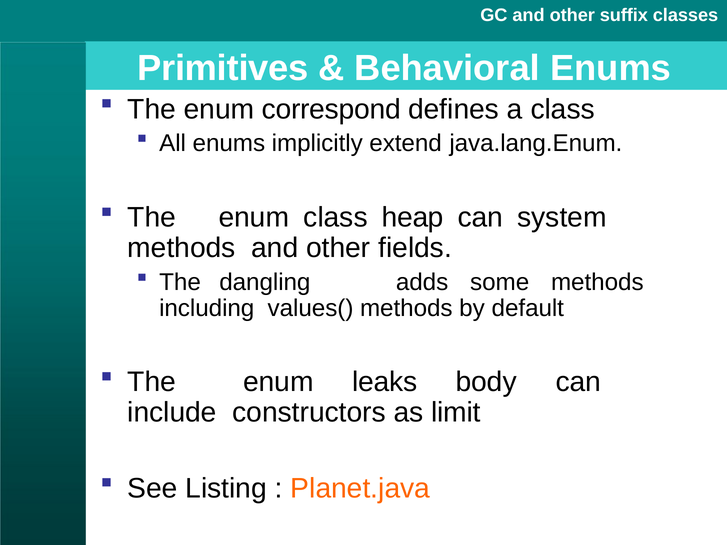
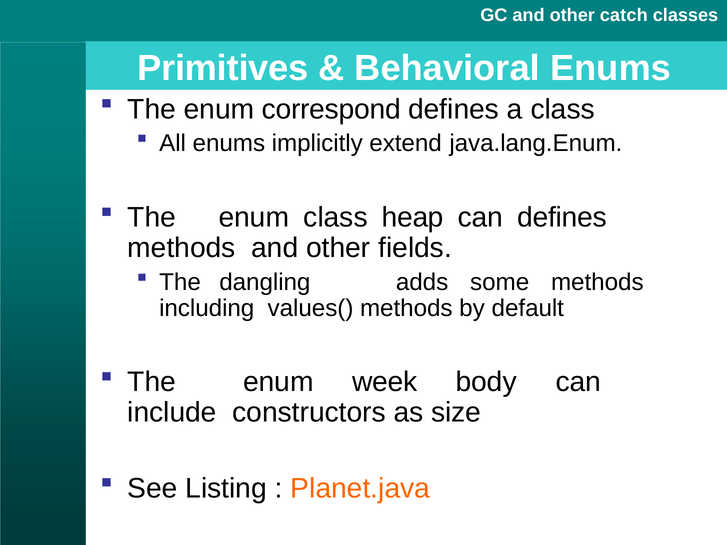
suffix: suffix -> catch
can system: system -> defines
leaks: leaks -> week
limit: limit -> size
